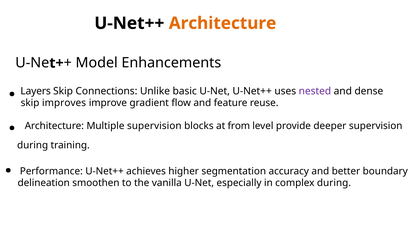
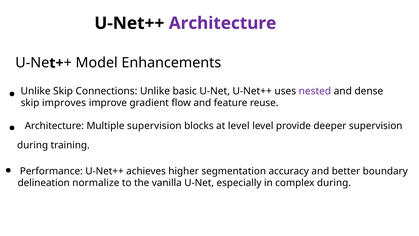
Architecture at (223, 23) colour: orange -> purple
Layers at (36, 91): Layers -> Unlike
at from: from -> level
smoothen: smoothen -> normalize
